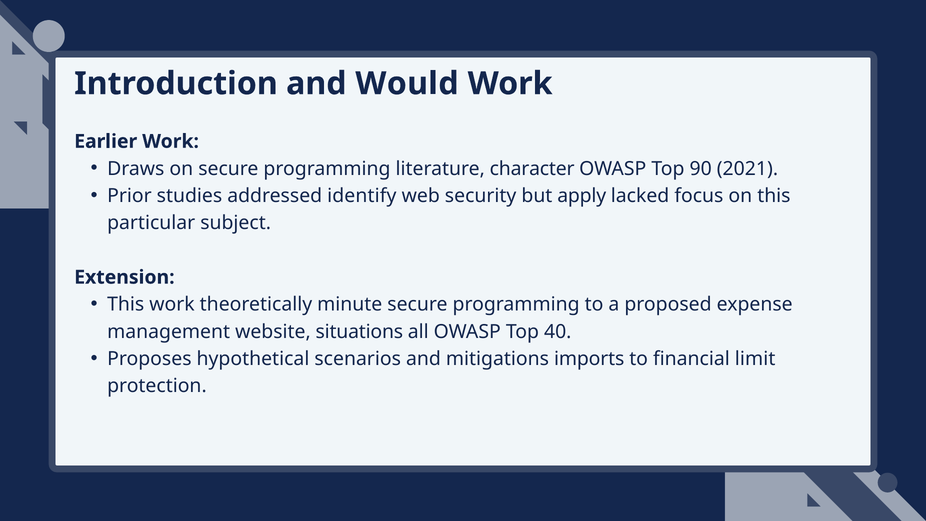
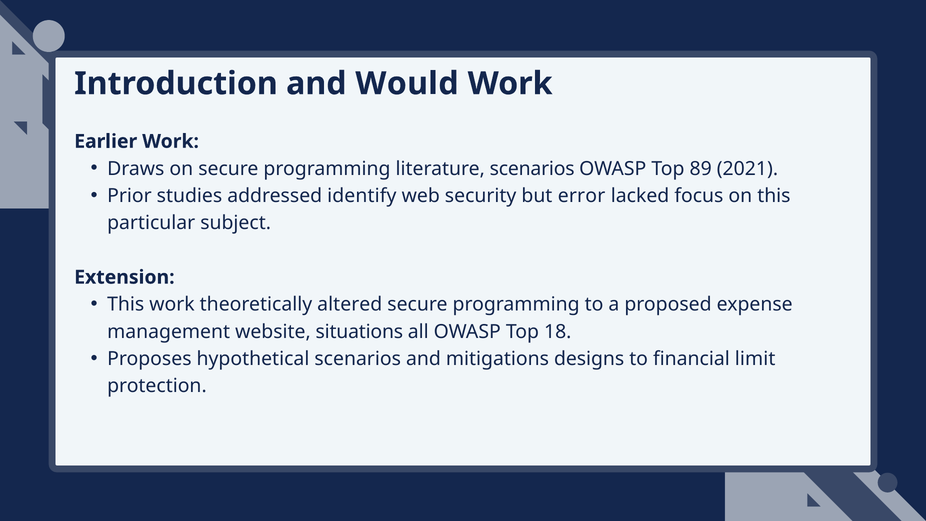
literature character: character -> scenarios
90: 90 -> 89
apply: apply -> error
minute: minute -> altered
40: 40 -> 18
imports: imports -> designs
